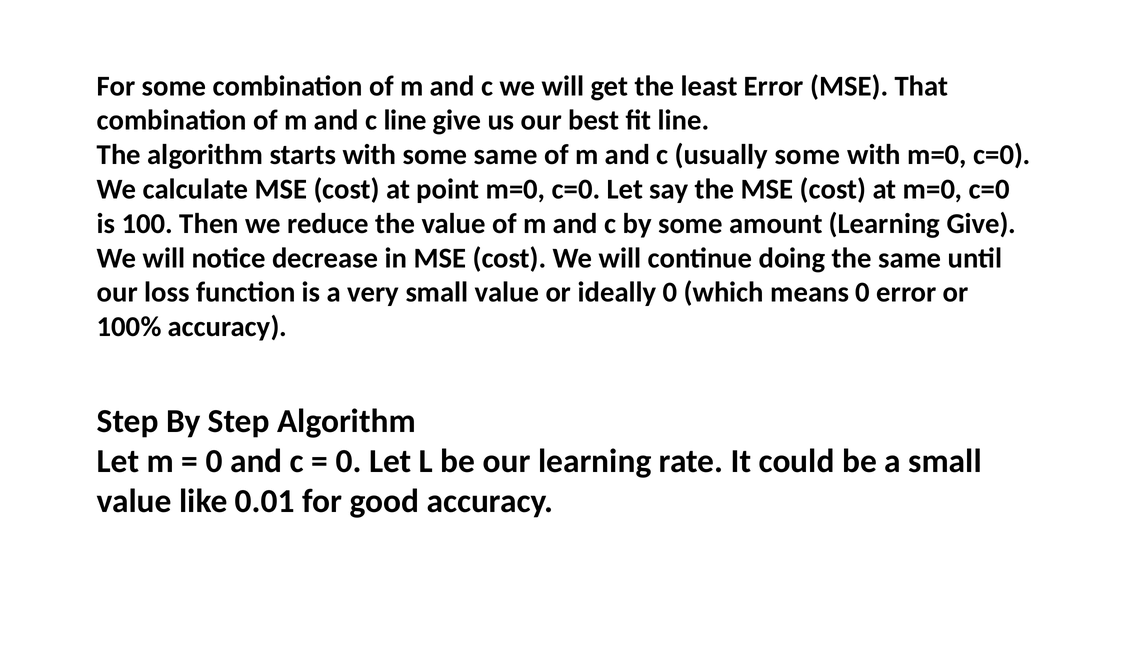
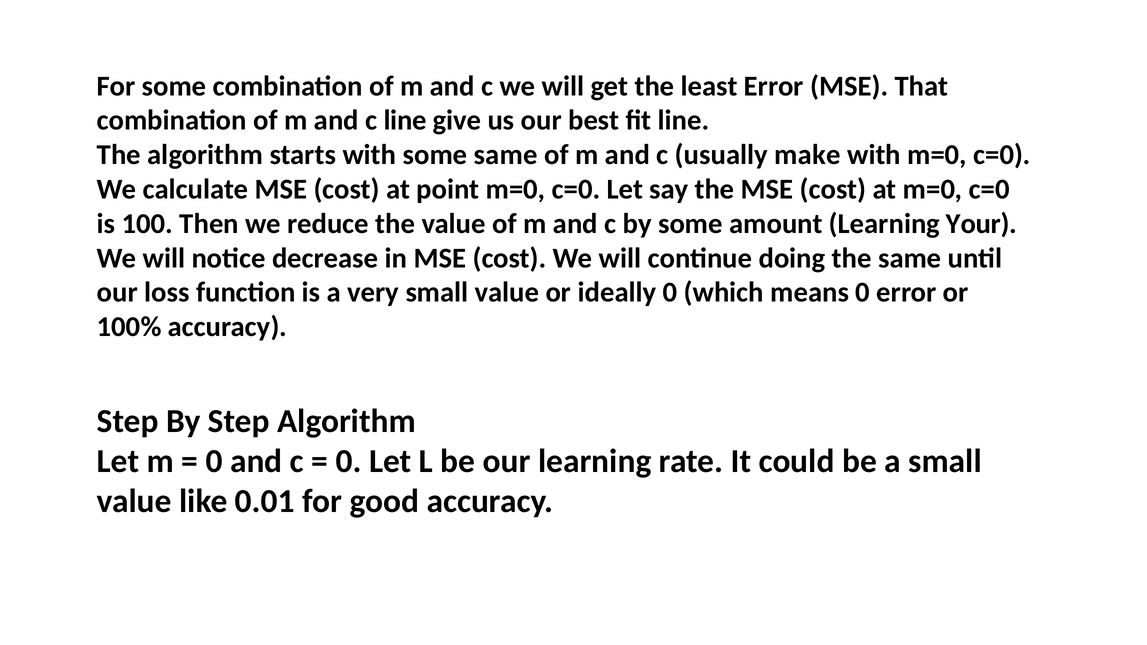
usually some: some -> make
Learning Give: Give -> Your
